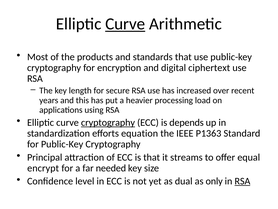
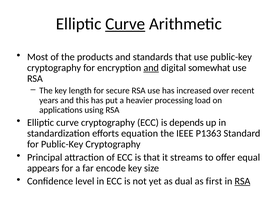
and at (151, 68) underline: none -> present
ciphertext: ciphertext -> somewhat
cryptography at (108, 122) underline: present -> none
encrypt: encrypt -> appears
needed: needed -> encode
only: only -> first
